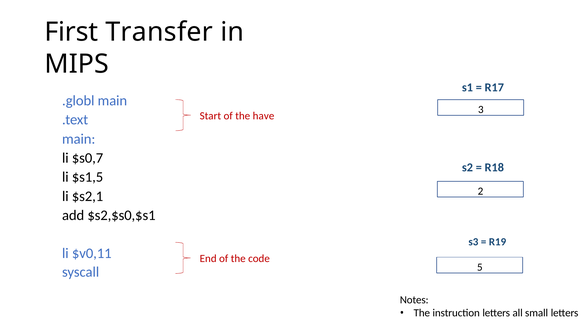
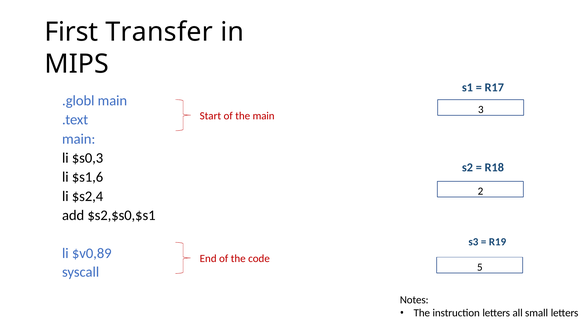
the have: have -> main
$s0,7: $s0,7 -> $s0,3
$s1,5: $s1,5 -> $s1,6
$s2,1: $s2,1 -> $s2,4
$v0,11: $v0,11 -> $v0,89
